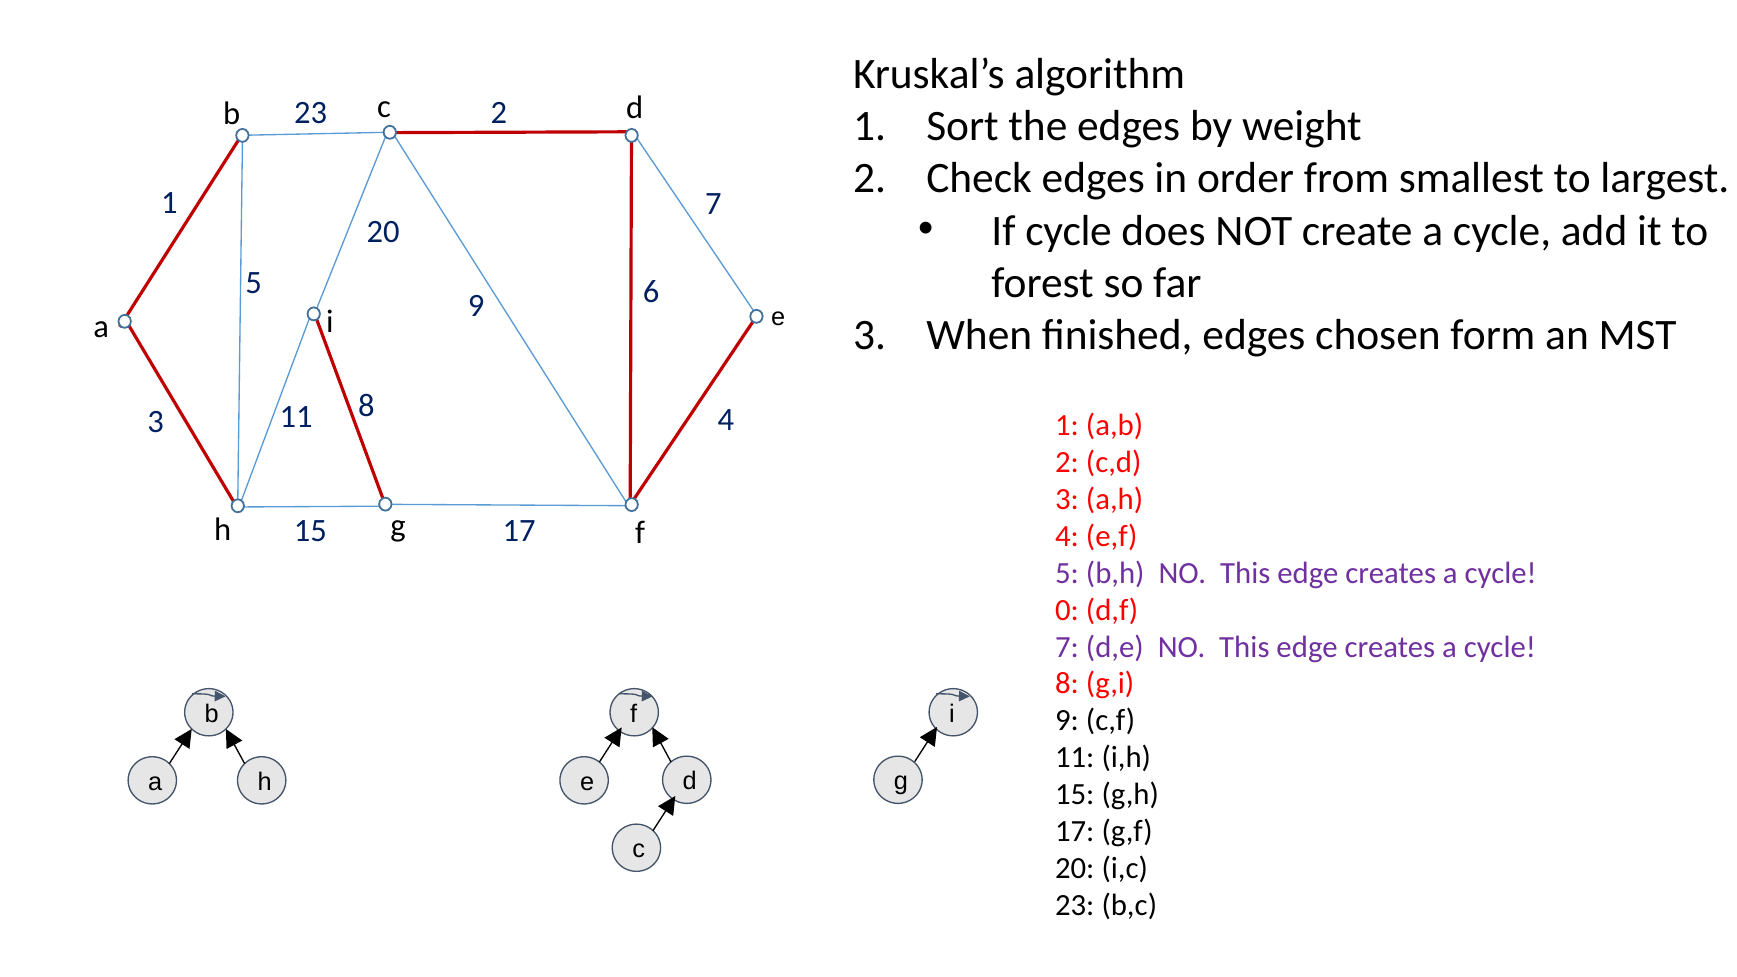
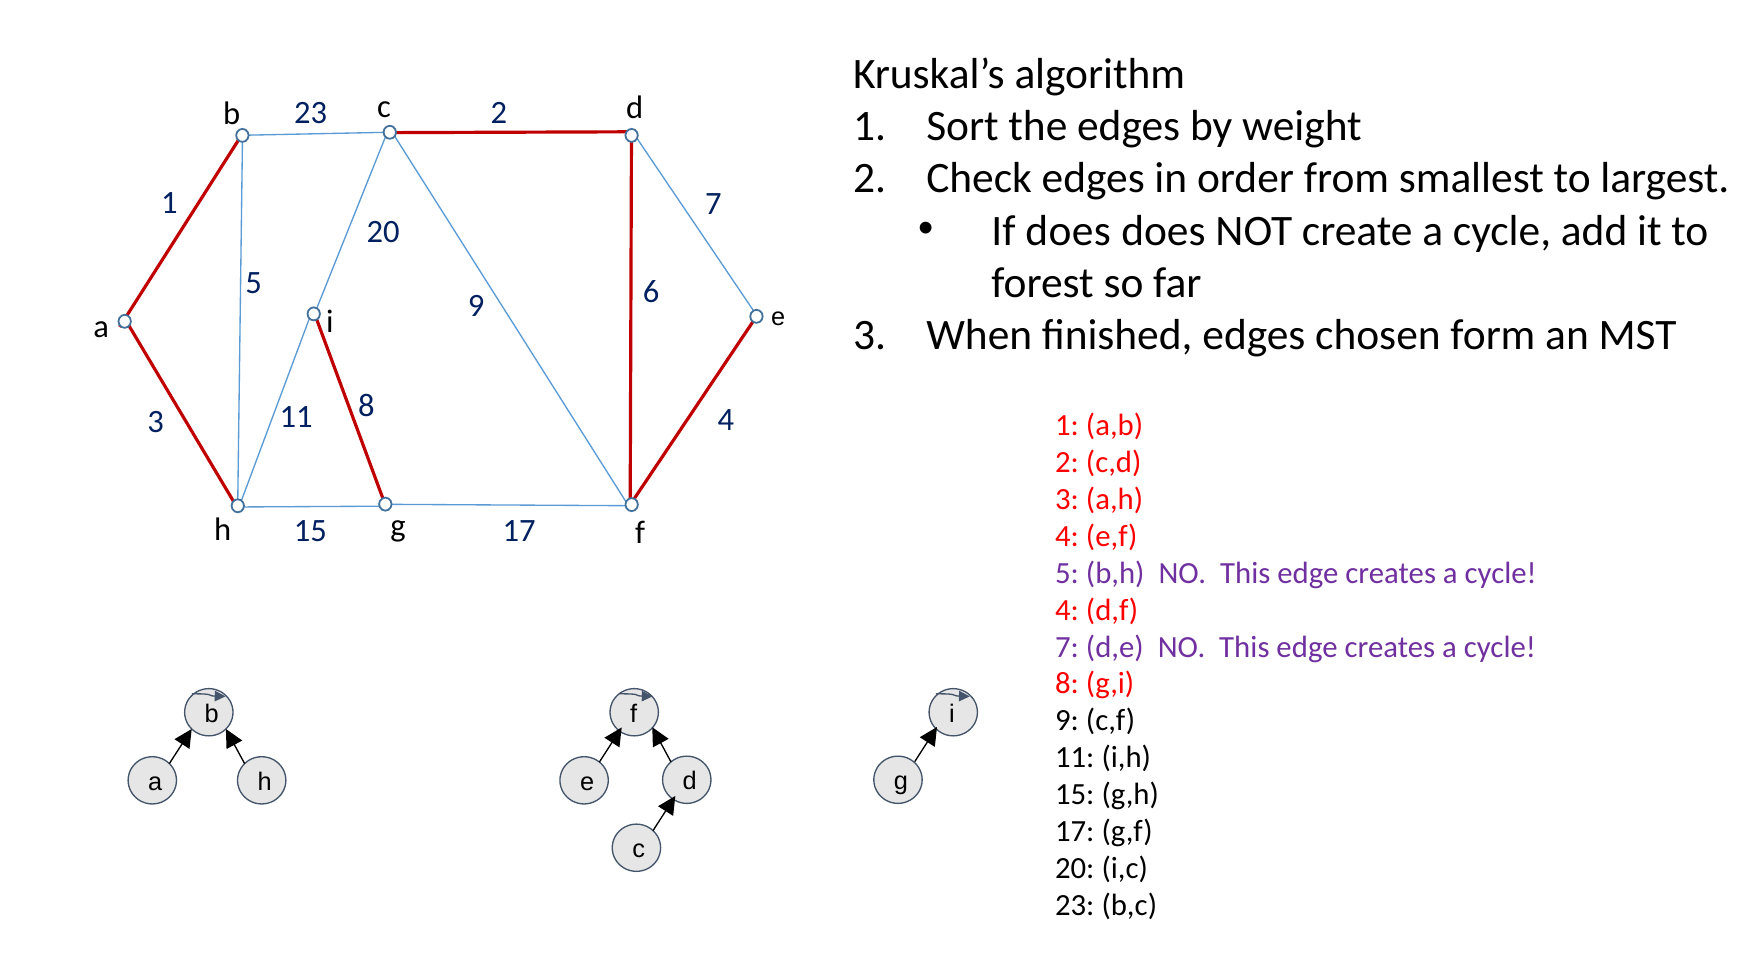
If cycle: cycle -> does
0 at (1067, 610): 0 -> 4
